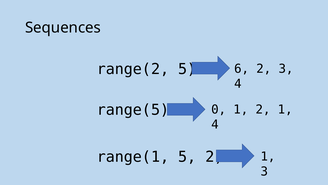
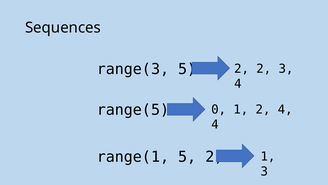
range(2: range(2 -> range(3
6 at (242, 69): 6 -> 2
1 2 1: 1 -> 4
